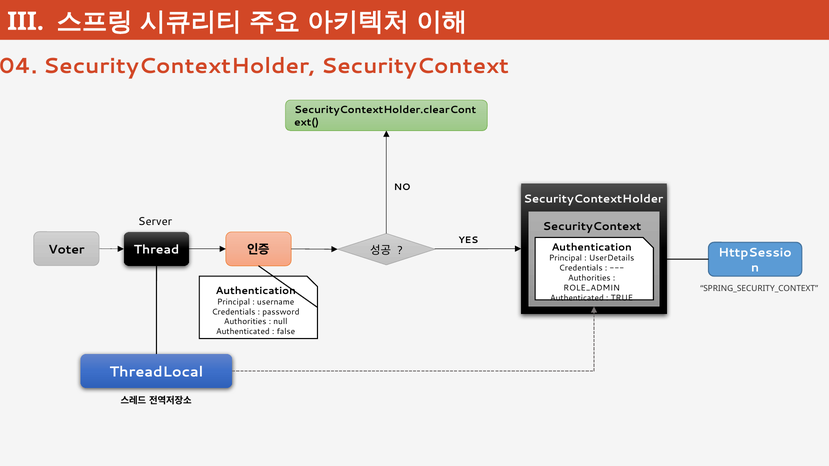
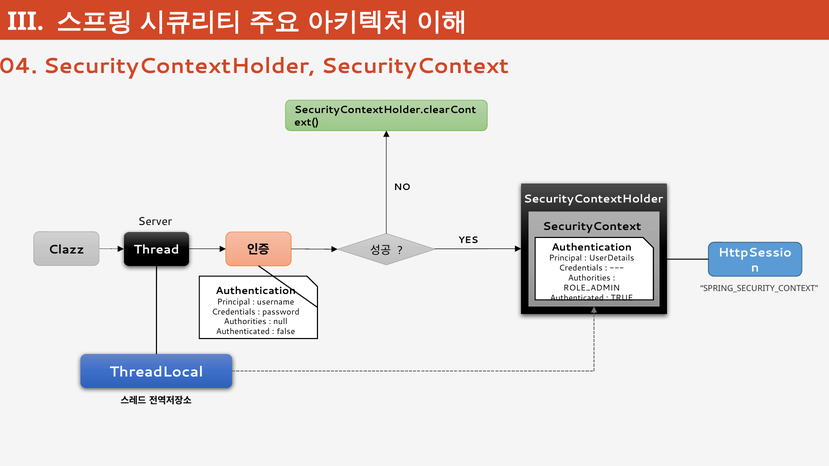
Voter: Voter -> Clazz
